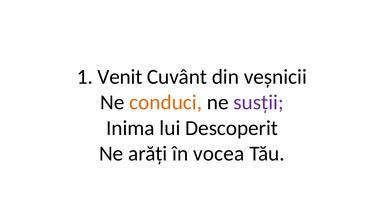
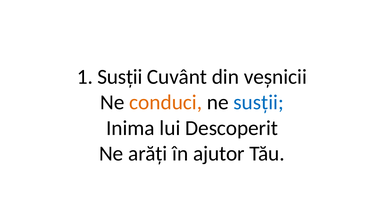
1 Venit: Venit -> Susții
susții at (259, 102) colour: purple -> blue
vocea: vocea -> ajutor
